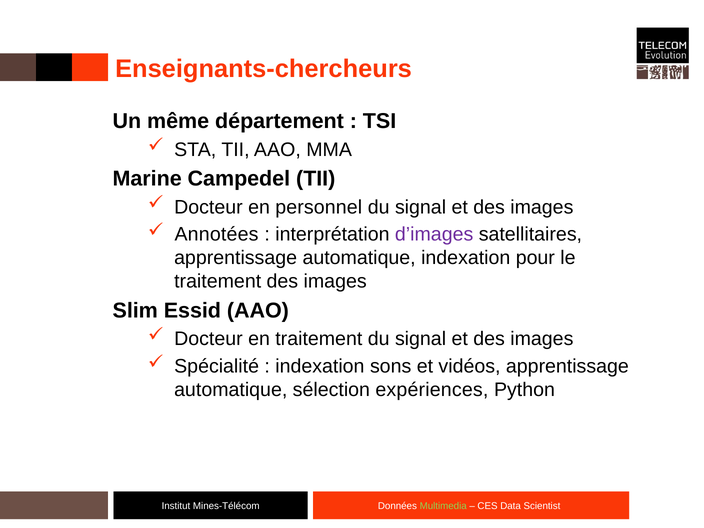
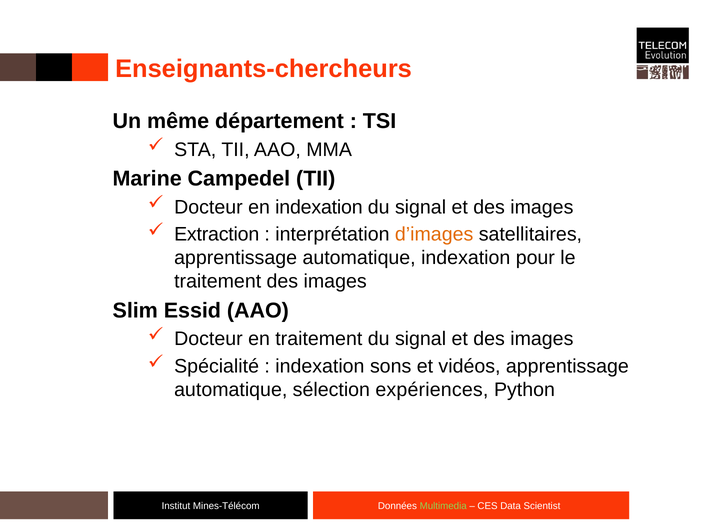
en personnel: personnel -> indexation
Annotées: Annotées -> Extraction
d’images colour: purple -> orange
